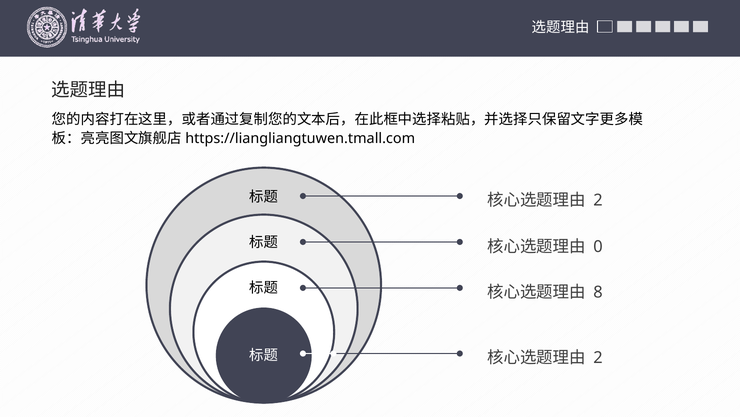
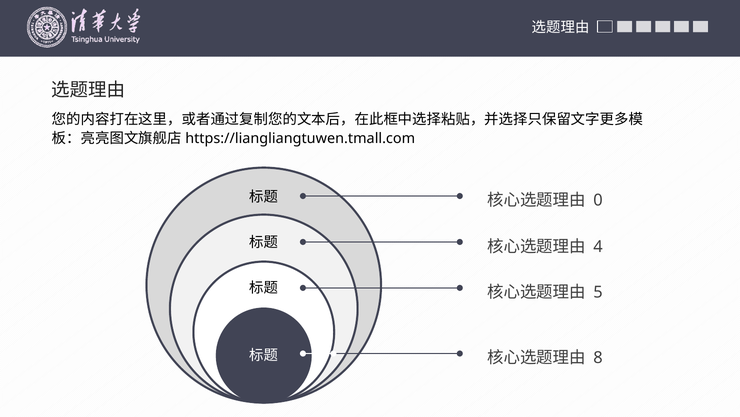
2 at (598, 200): 2 -> 0
0: 0 -> 4
8: 8 -> 5
2 at (598, 357): 2 -> 8
